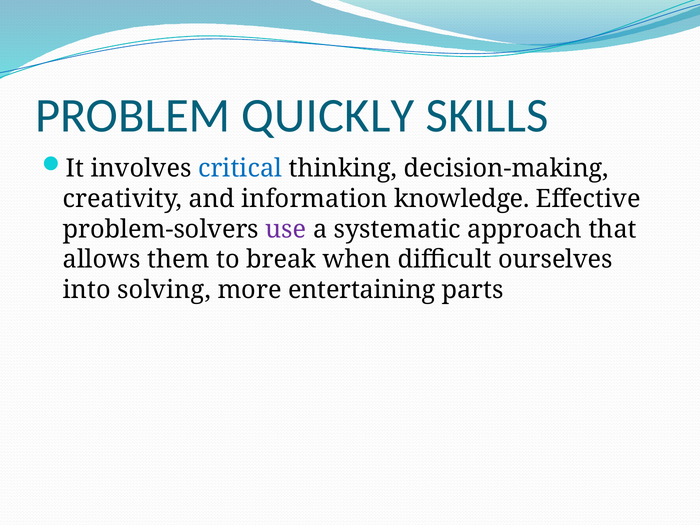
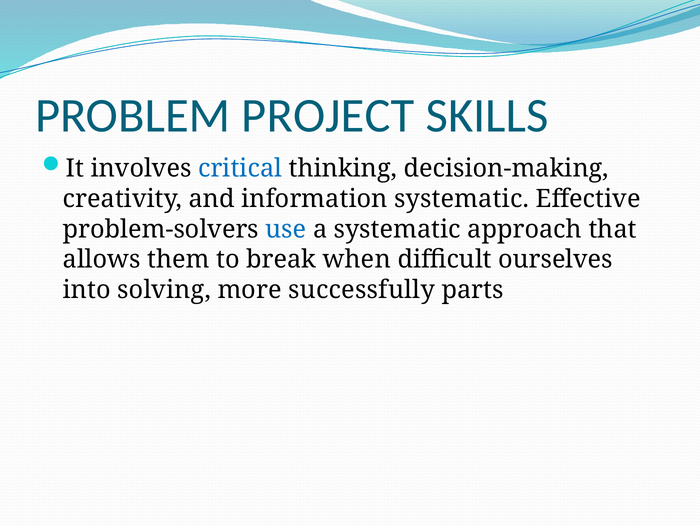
QUICKLY: QUICKLY -> PROJECT
information knowledge: knowledge -> systematic
use colour: purple -> blue
entertaining: entertaining -> successfully
